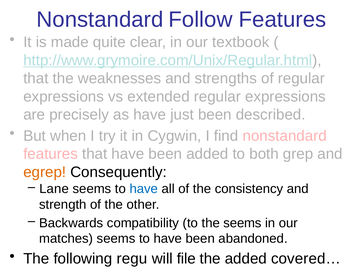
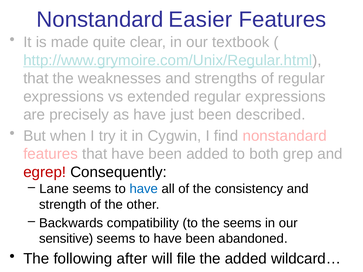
Follow: Follow -> Easier
egrep colour: orange -> red
matches: matches -> sensitive
regu: regu -> after
covered…: covered… -> wildcard…
